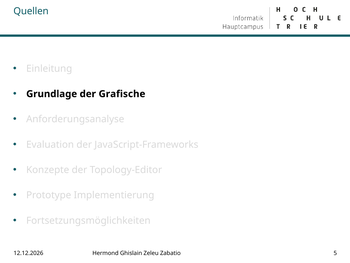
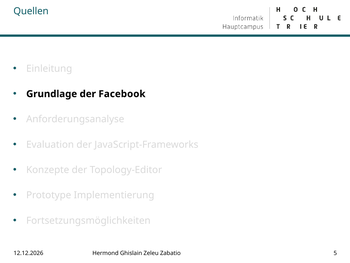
Grafische: Grafische -> Facebook
